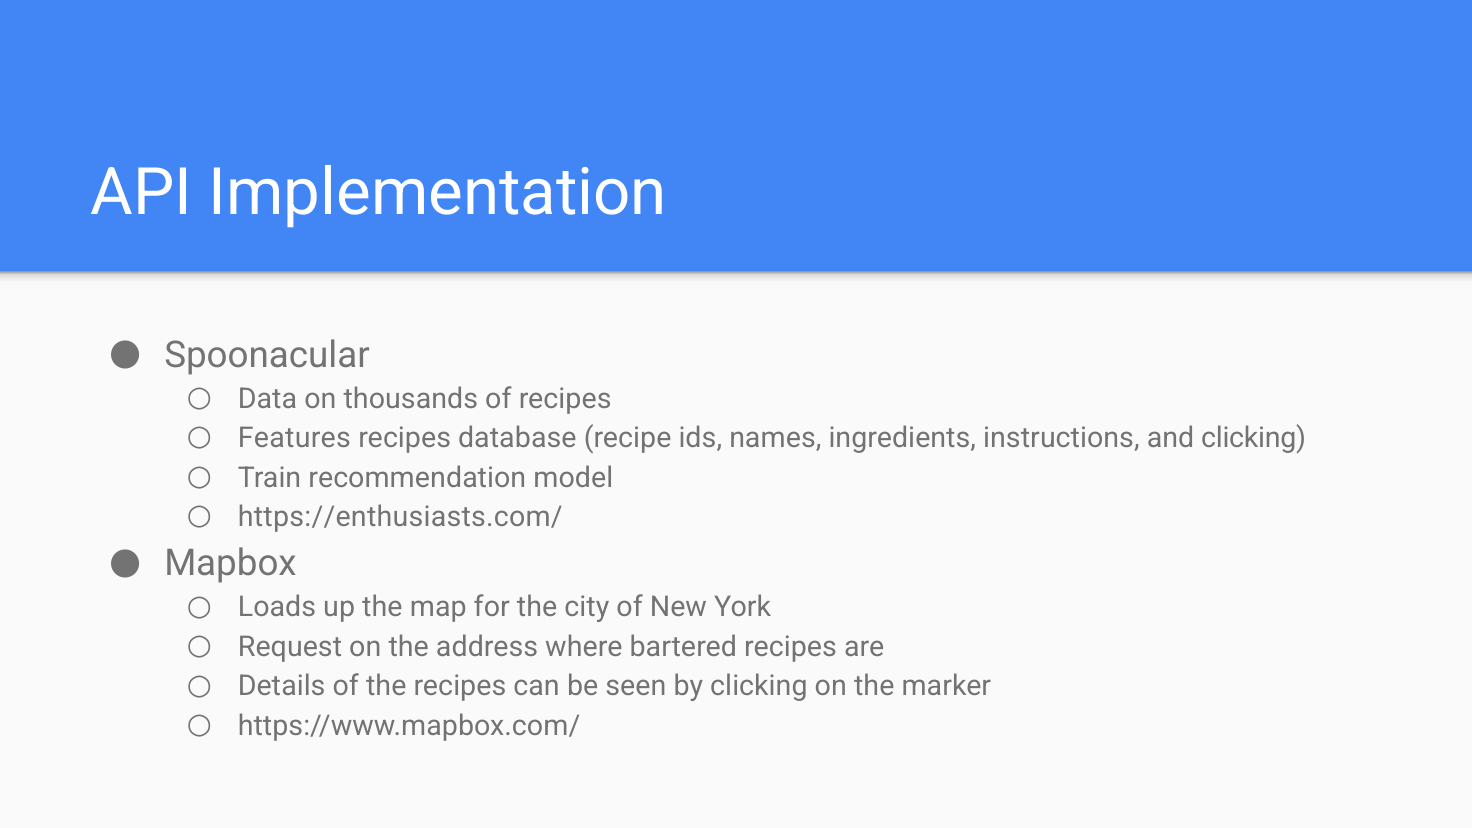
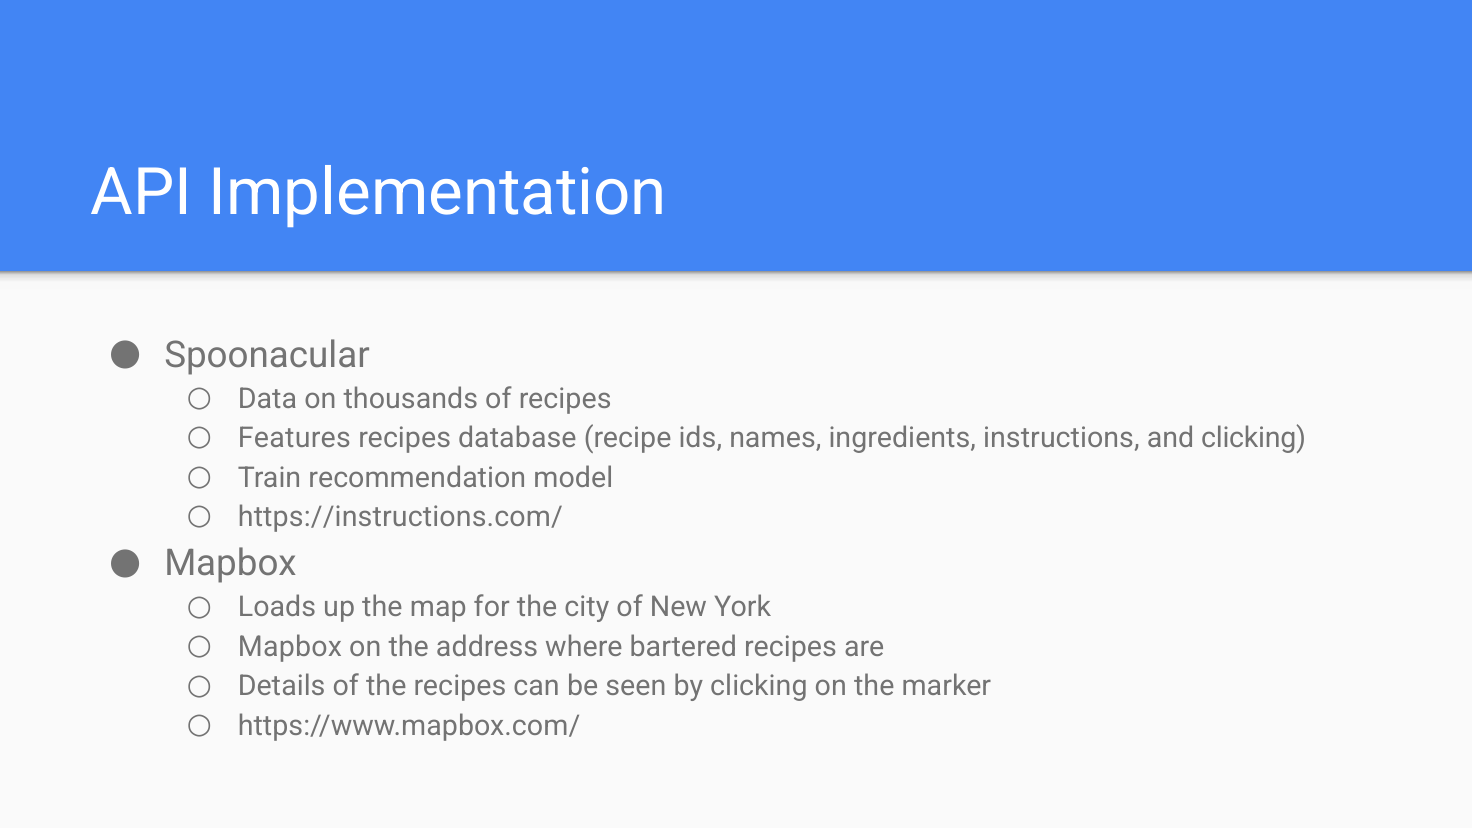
https://enthusiasts.com/: https://enthusiasts.com/ -> https://instructions.com/
Request at (290, 647): Request -> Mapbox
